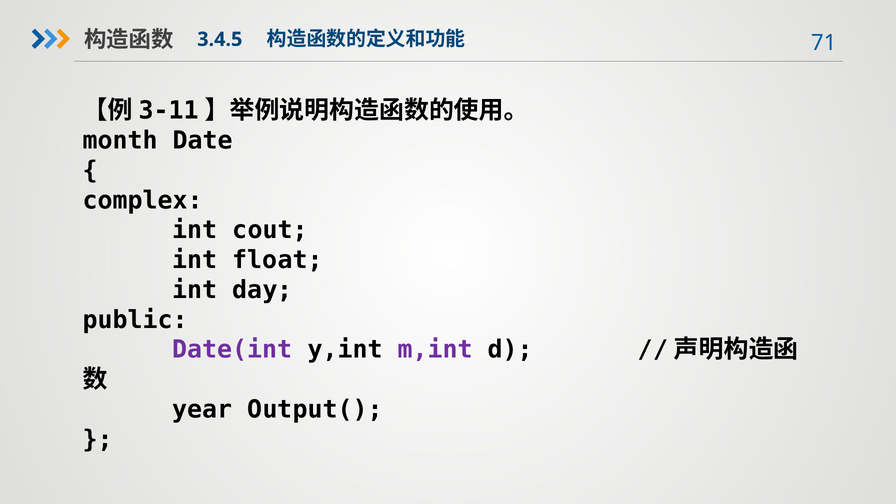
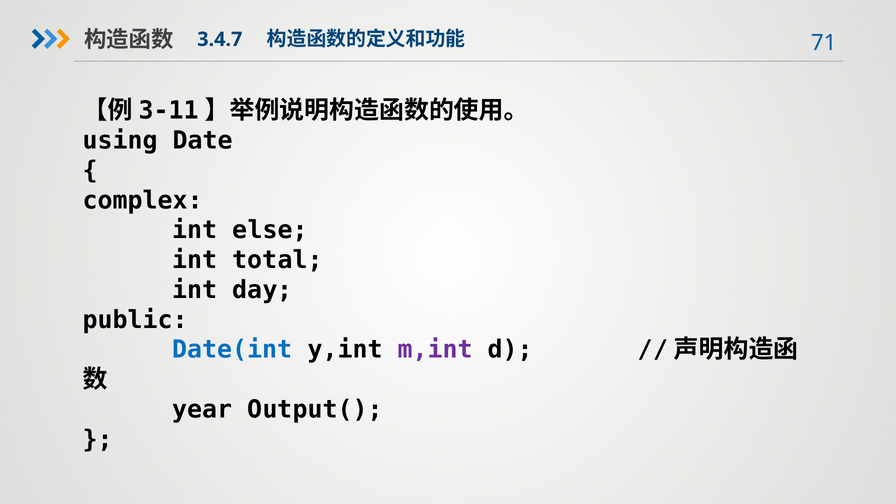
3.4.5: 3.4.5 -> 3.4.7
month: month -> using
cout: cout -> else
float: float -> total
Date(int colour: purple -> blue
